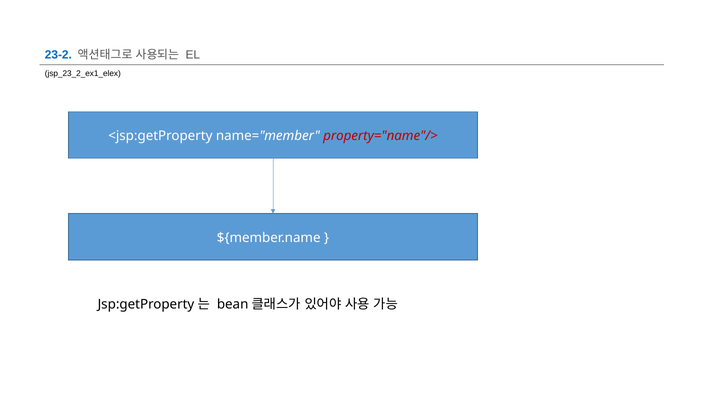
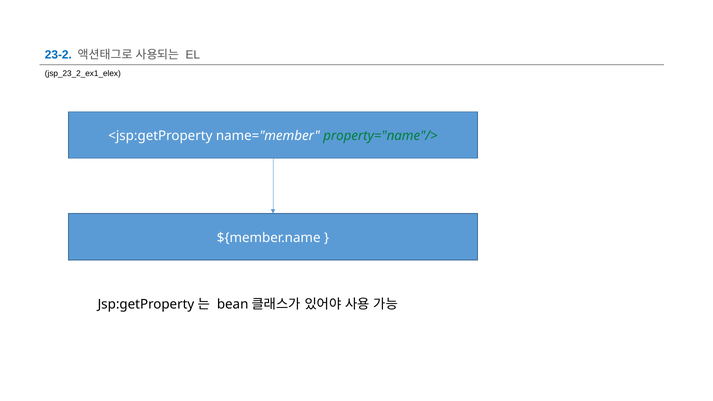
property="name"/> colour: red -> green
